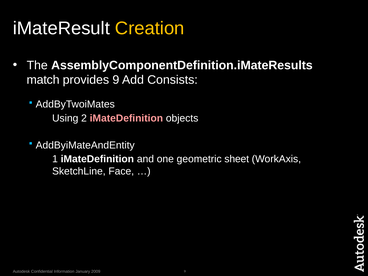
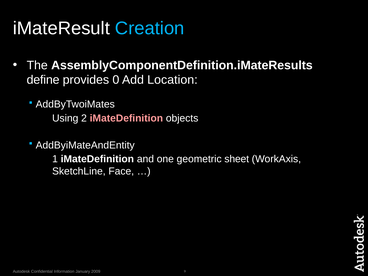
Creation colour: yellow -> light blue
match: match -> define
provides 9: 9 -> 0
Consists: Consists -> Location
